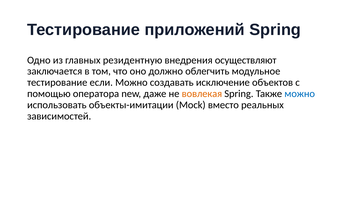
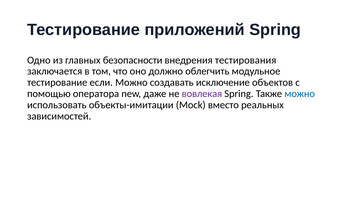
резидентную: резидентную -> безопасности
осуществляют: осуществляют -> тестирования
вовлекая colour: orange -> purple
